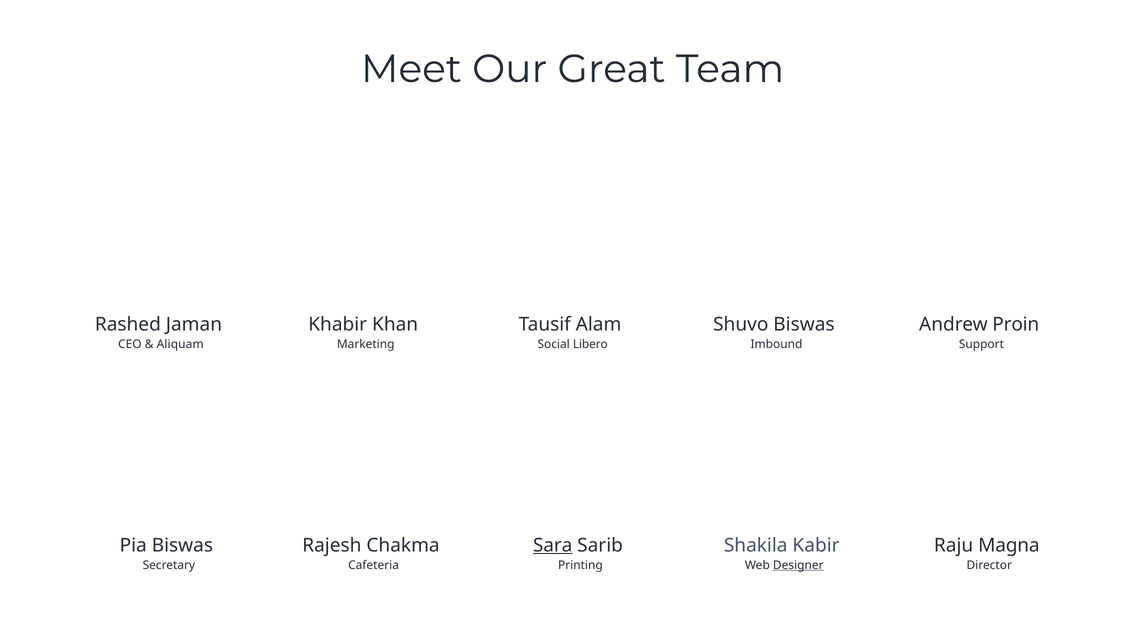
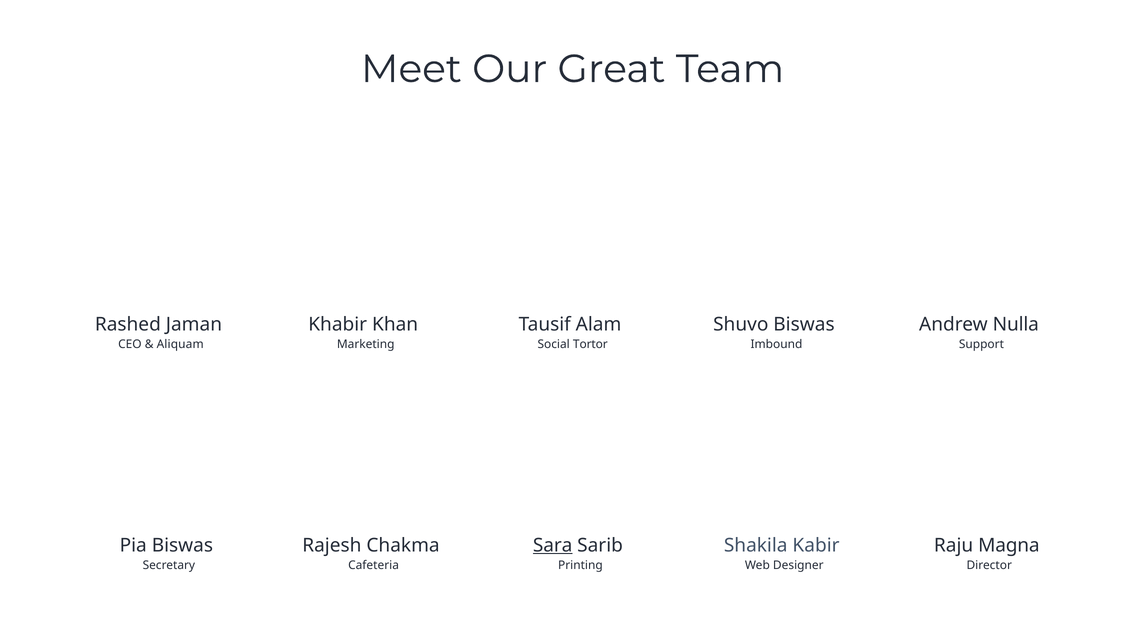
Proin: Proin -> Nulla
Libero: Libero -> Tortor
Designer underline: present -> none
